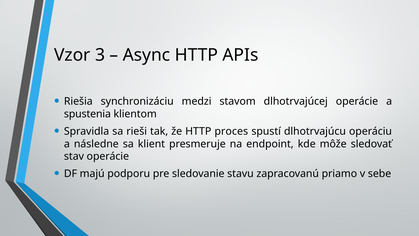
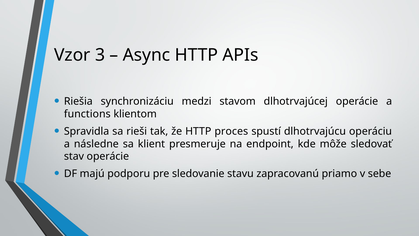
spustenia: spustenia -> functions
